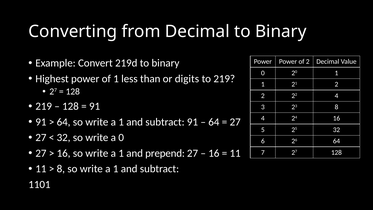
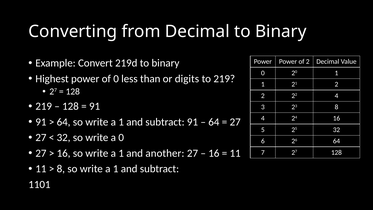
of 1: 1 -> 0
prepend: prepend -> another
